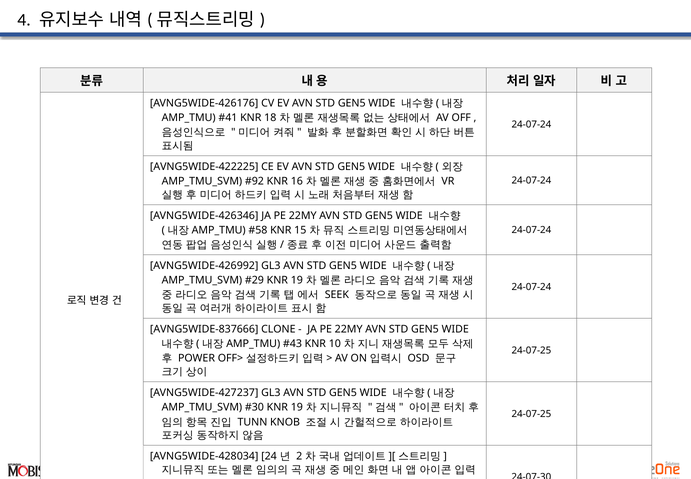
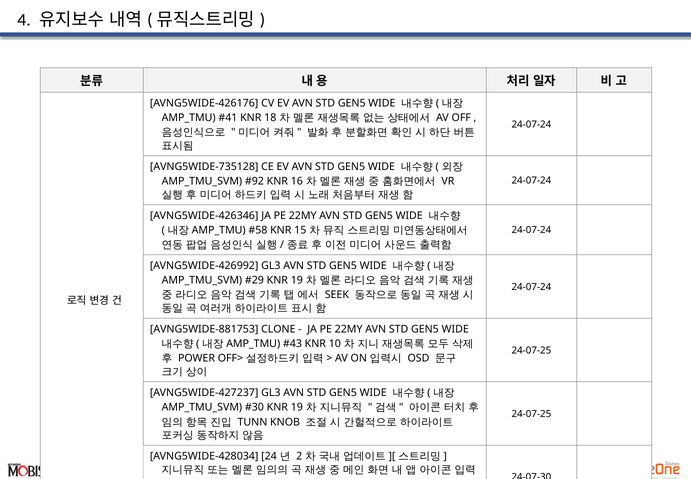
AVNG5WIDE-422225: AVNG5WIDE-422225 -> AVNG5WIDE-735128
AVNG5WIDE-837666: AVNG5WIDE-837666 -> AVNG5WIDE-881753
